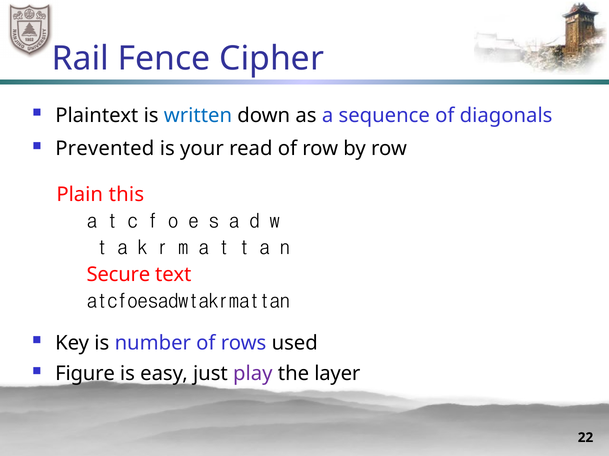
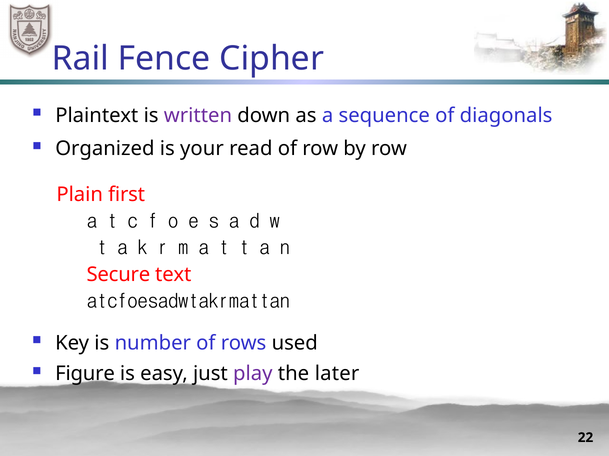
written colour: blue -> purple
Prevented: Prevented -> Organized
this: this -> first
layer: layer -> later
